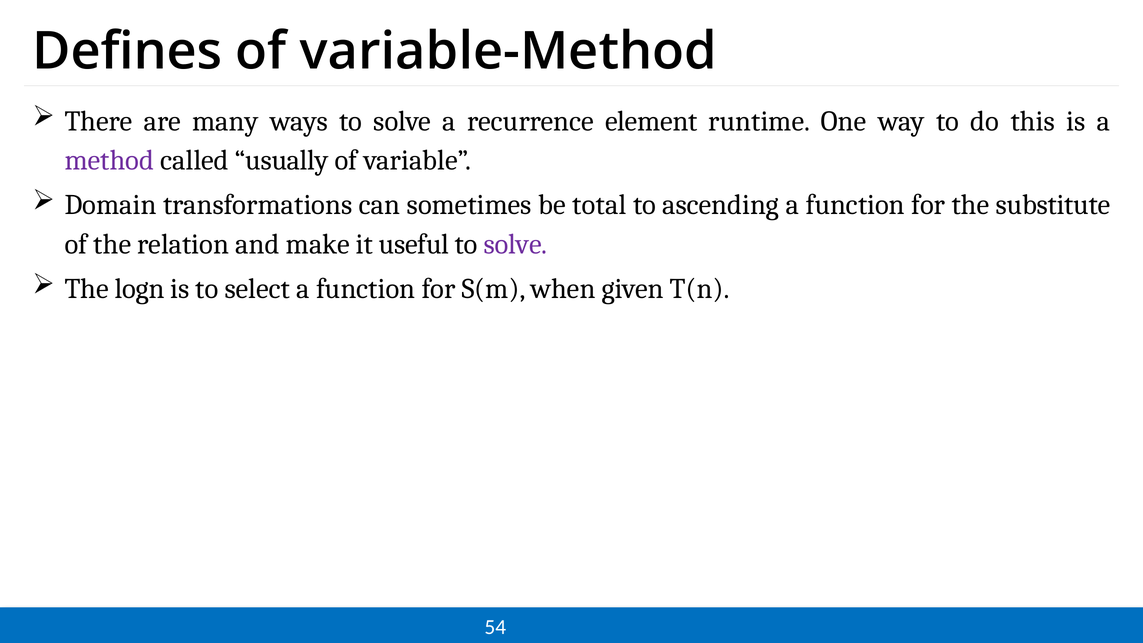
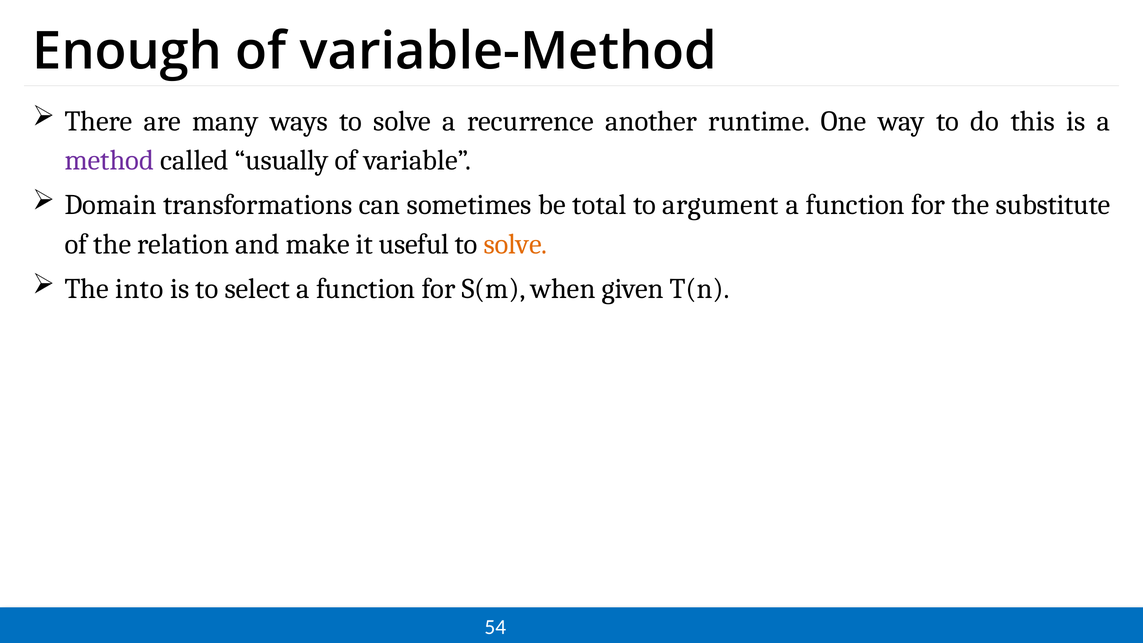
Defines: Defines -> Enough
element: element -> another
ascending: ascending -> argument
solve at (516, 244) colour: purple -> orange
logn: logn -> into
